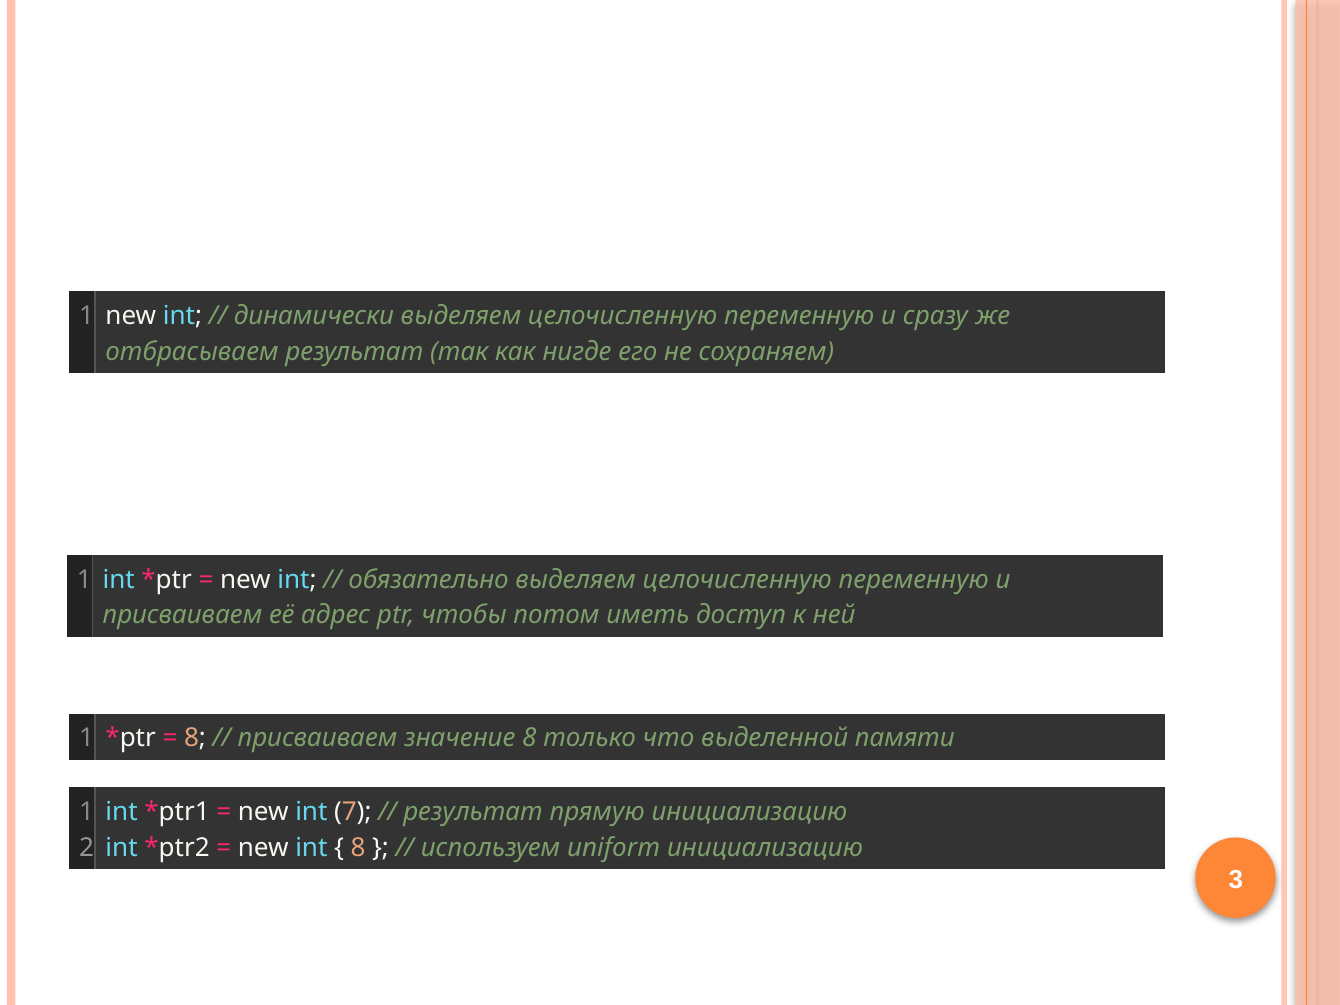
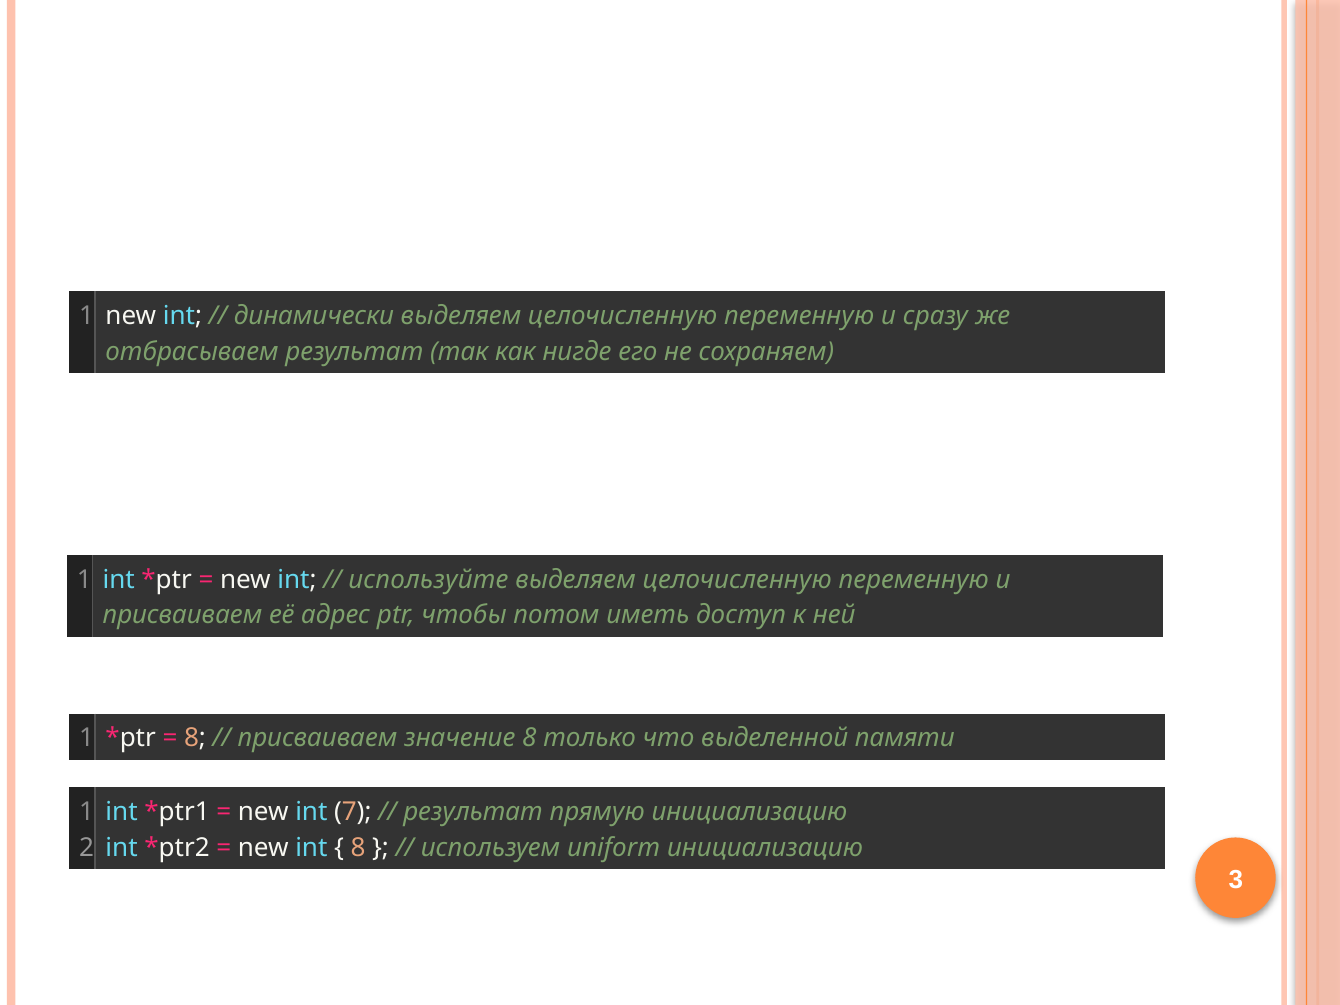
обязательно: обязательно -> используйте
